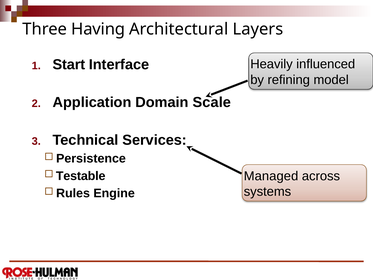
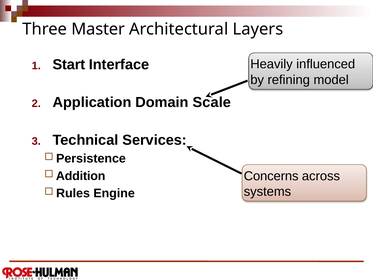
Having: Having -> Master
Managed: Managed -> Concerns
Testable: Testable -> Addition
